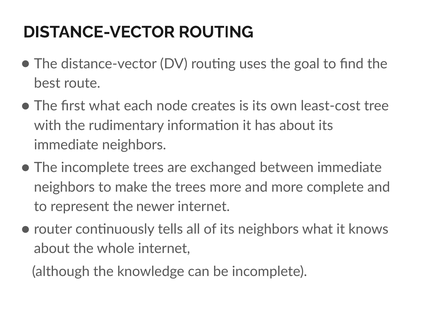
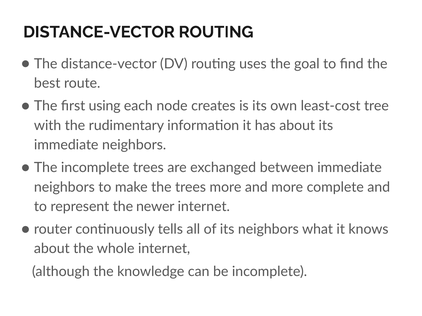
first what: what -> using
